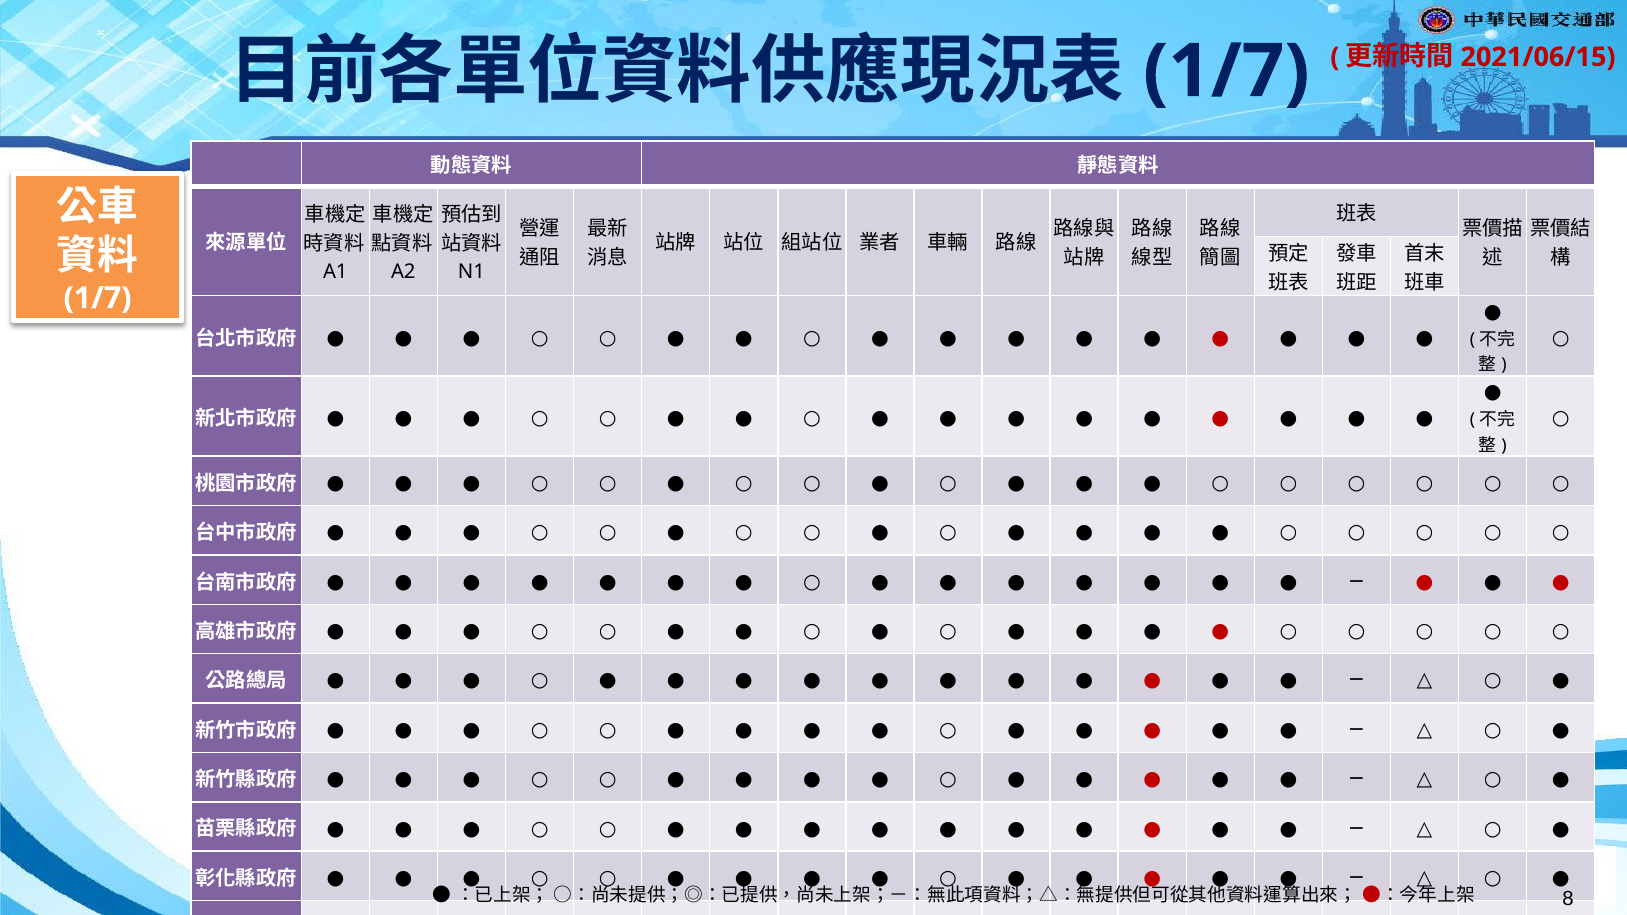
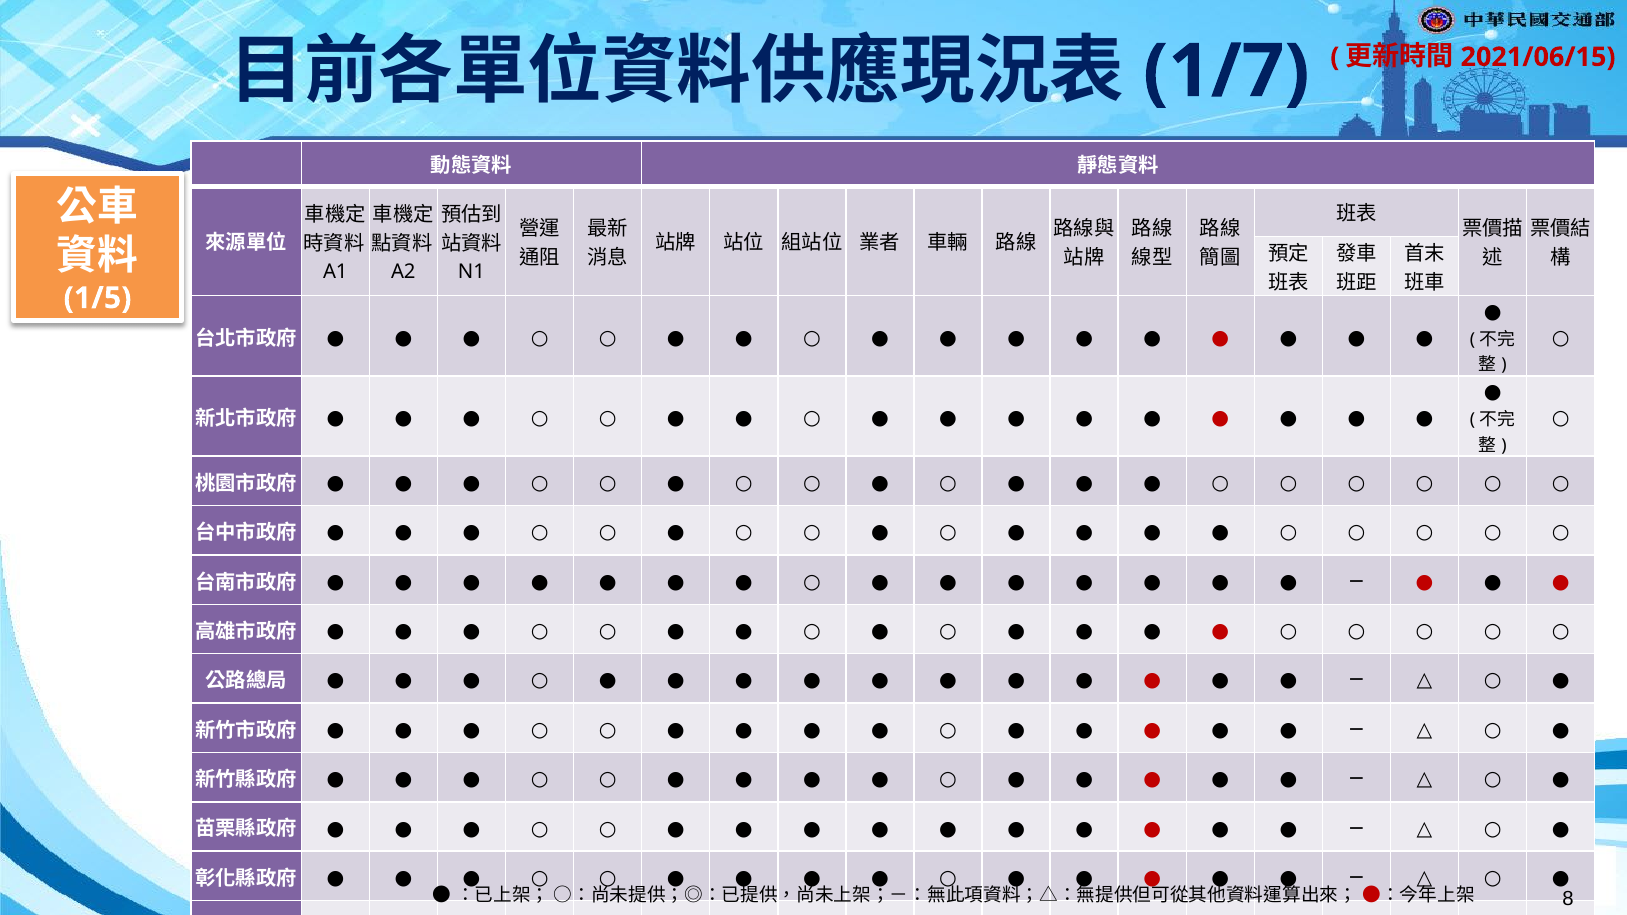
1/7 at (98, 298): 1/7 -> 1/5
